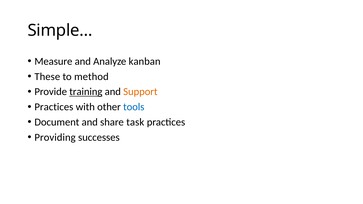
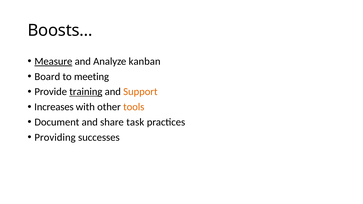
Simple…: Simple… -> Boosts…
Measure underline: none -> present
These: These -> Board
method: method -> meeting
Practices at (54, 107): Practices -> Increases
tools colour: blue -> orange
